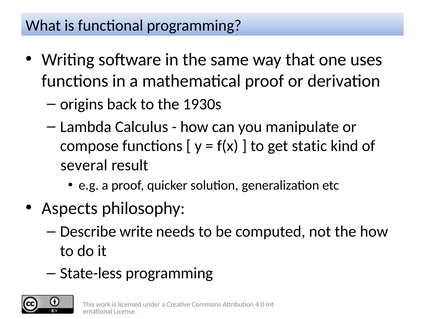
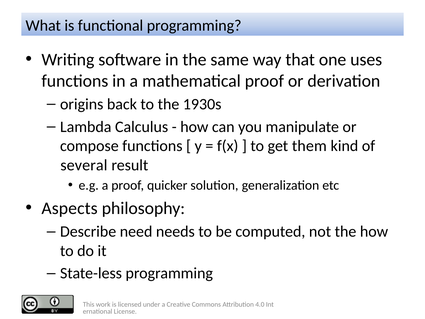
static: static -> them
write: write -> need
